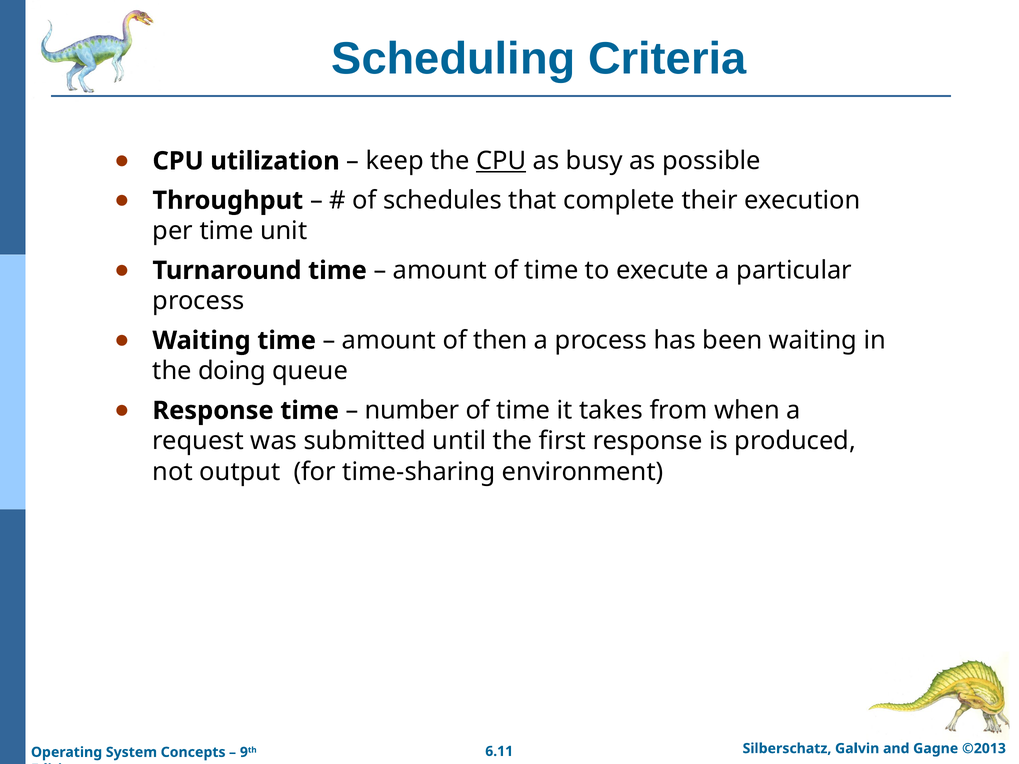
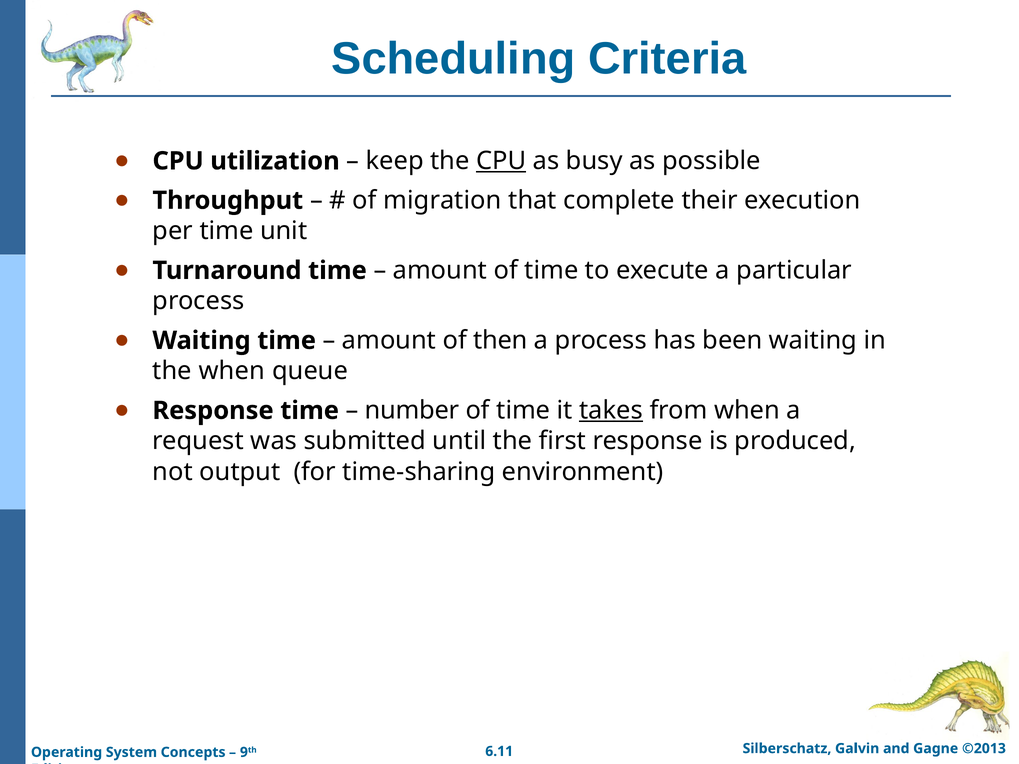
schedules: schedules -> migration
the doing: doing -> when
takes underline: none -> present
